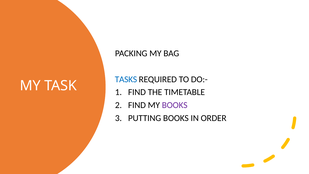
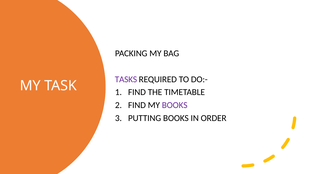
TASKS colour: blue -> purple
